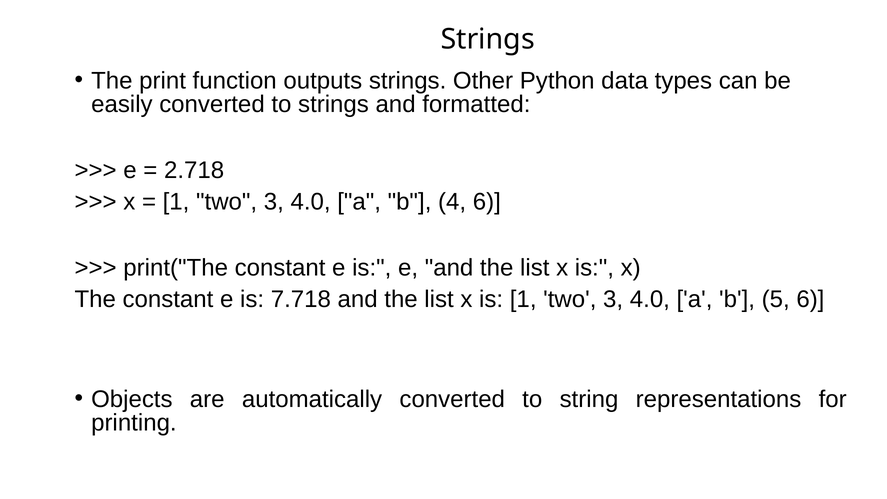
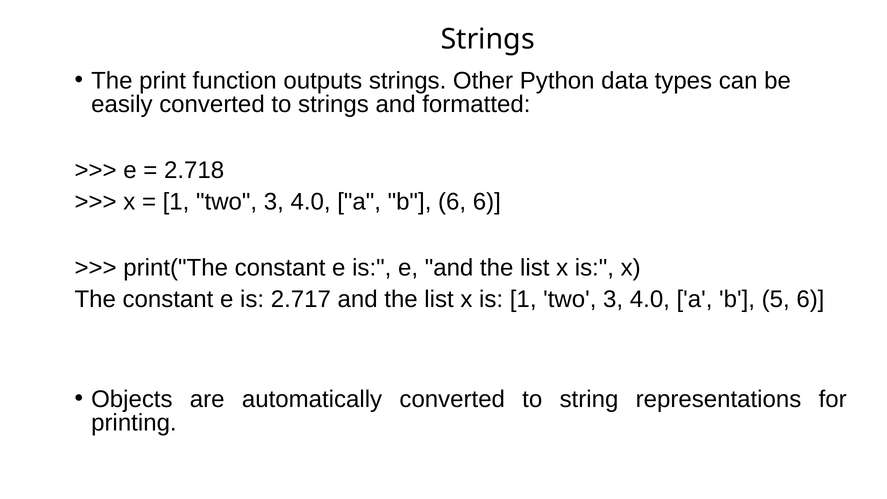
b 4: 4 -> 6
7.718: 7.718 -> 2.717
